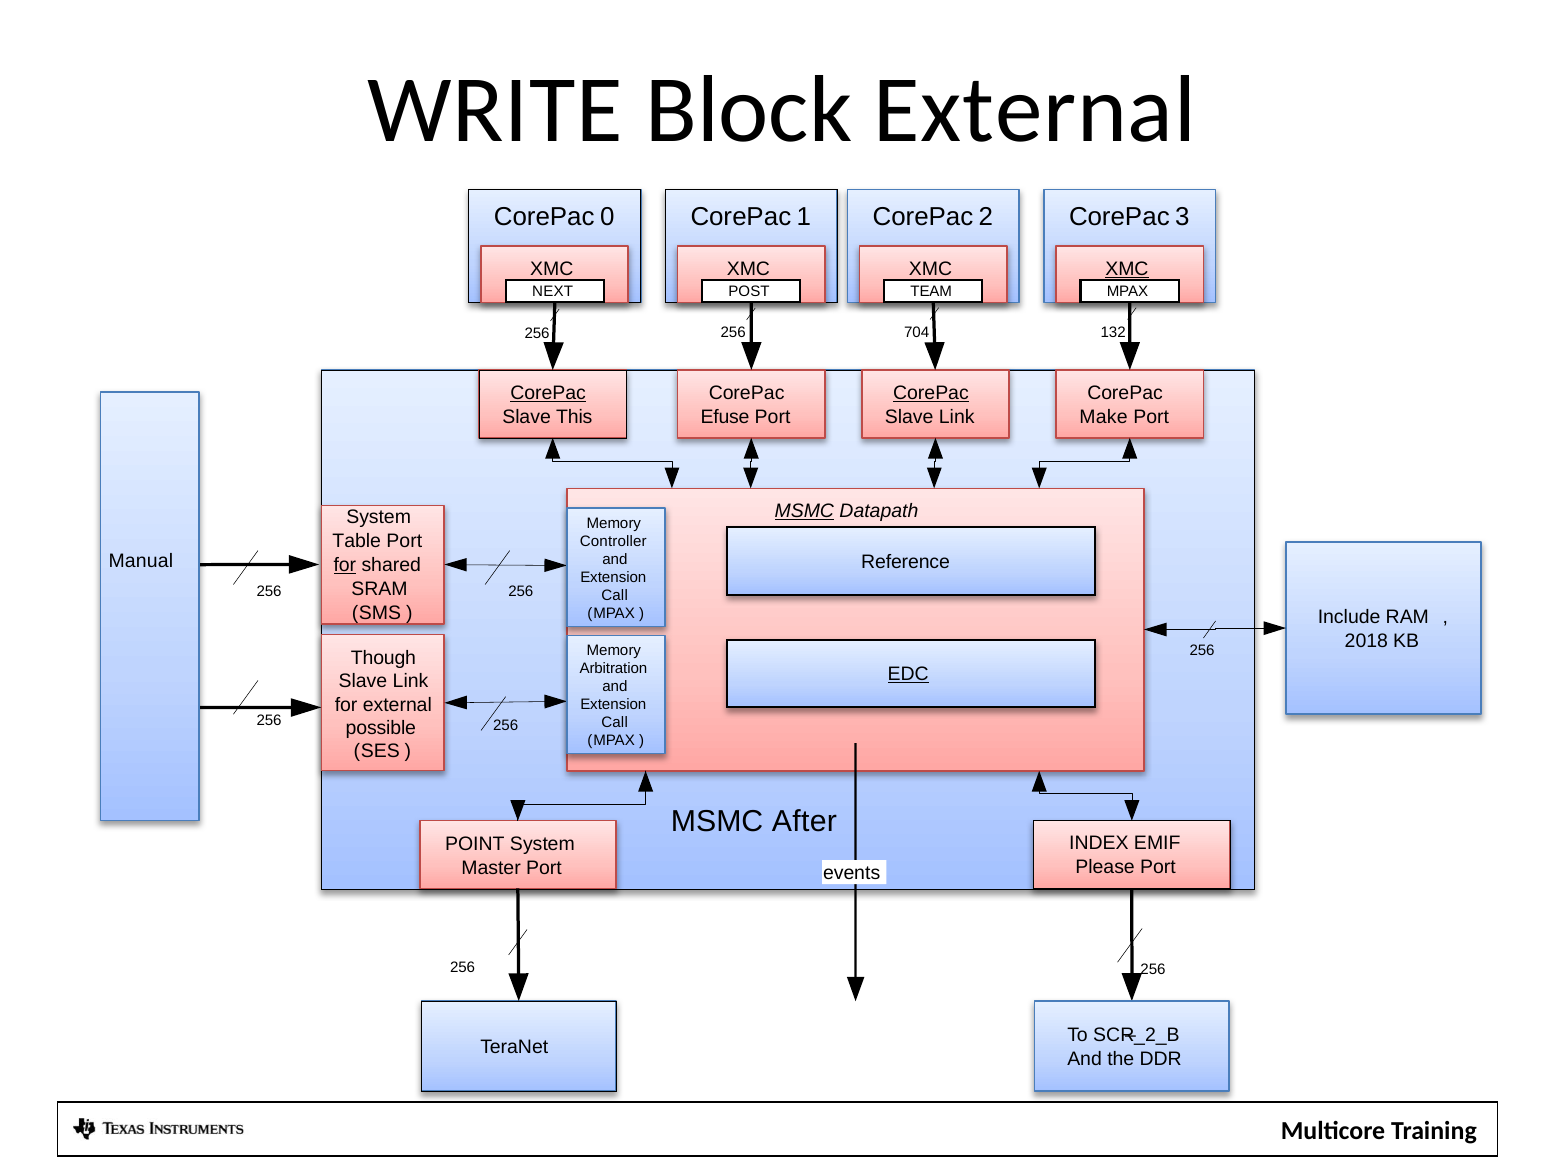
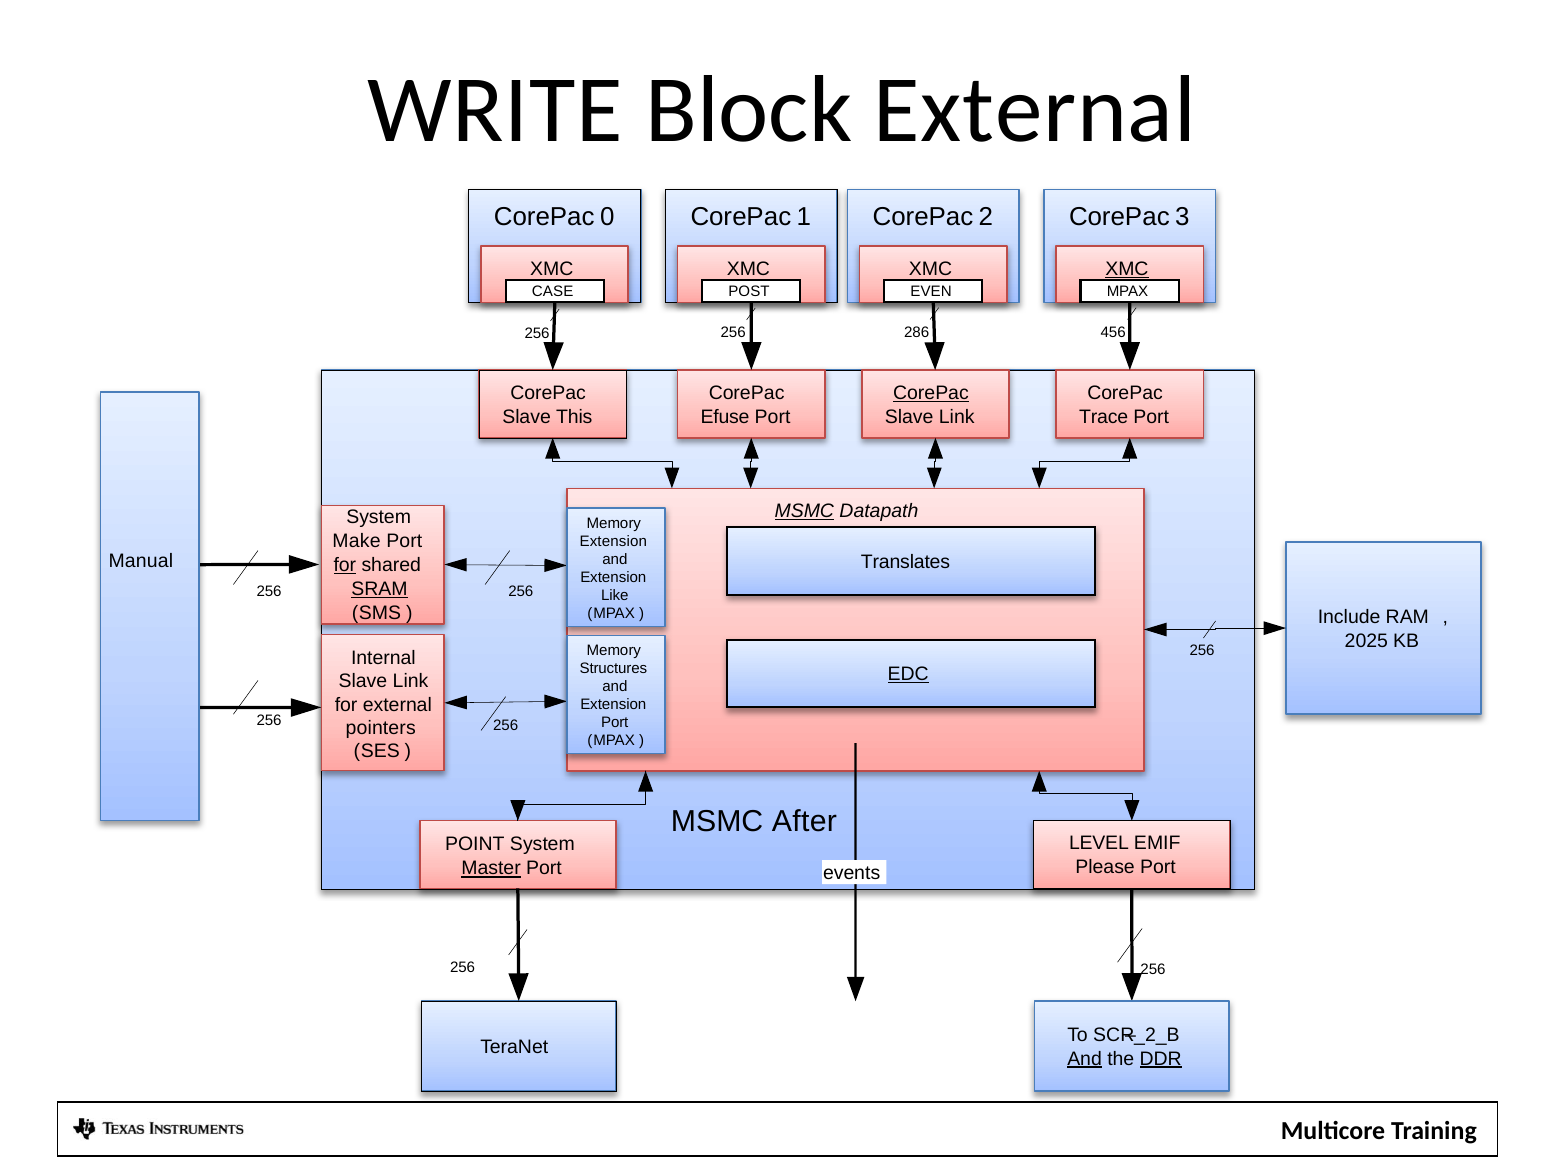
NEXT: NEXT -> CASE
TEAM: TEAM -> EVEN
704: 704 -> 286
132: 132 -> 456
CorePac at (548, 393) underline: present -> none
Make: Make -> Trace
Table: Table -> Make
Controller at (613, 541): Controller -> Extension
Reference: Reference -> Translates
SRAM underline: none -> present
Call at (615, 595): Call -> Like
2018: 2018 -> 2025
Though: Though -> Internal
Arbitration: Arbitration -> Structures
Call at (615, 723): Call -> Port
possible: possible -> pointers
INDEX: INDEX -> LEVEL
Master underline: none -> present
And at (1085, 1059) underline: none -> present
DDR underline: none -> present
